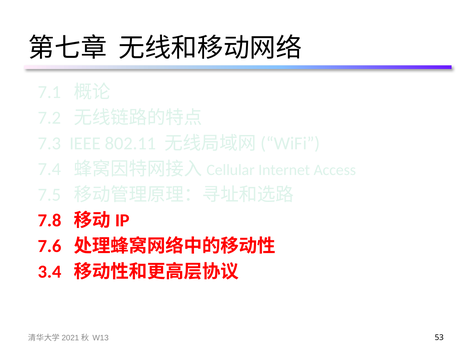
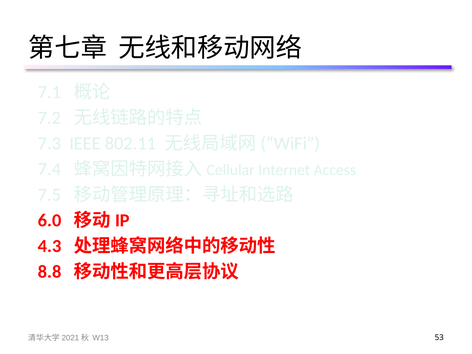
7.8: 7.8 -> 6.0
7.6: 7.6 -> 4.3
3.4: 3.4 -> 8.8
